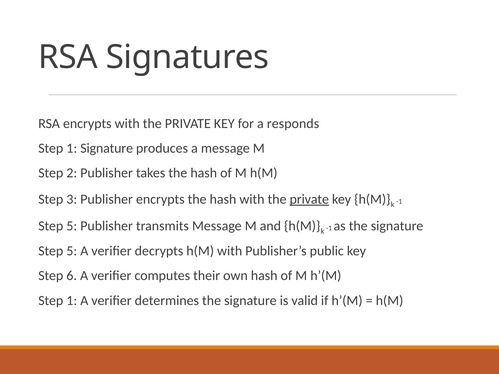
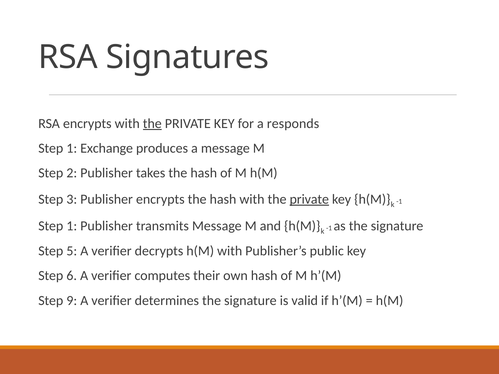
the at (152, 124) underline: none -> present
1 Signature: Signature -> Exchange
5 at (72, 226): 5 -> 1
1 at (72, 301): 1 -> 9
